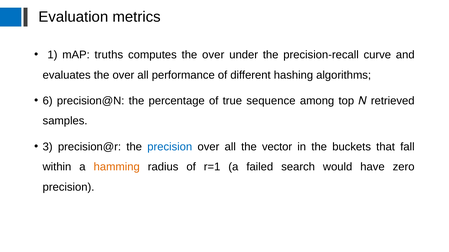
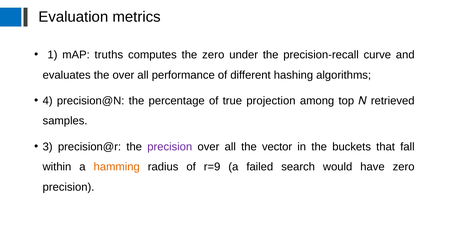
computes the over: over -> zero
6: 6 -> 4
sequence: sequence -> projection
precision at (170, 147) colour: blue -> purple
r=1: r=1 -> r=9
